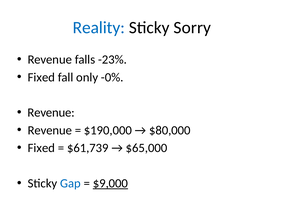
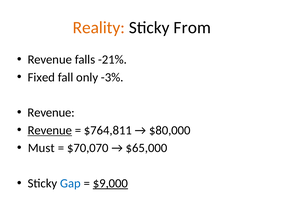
Reality colour: blue -> orange
Sorry: Sorry -> From
-23%: -23% -> -21%
-0%: -0% -> -3%
Revenue at (50, 130) underline: none -> present
$190,000: $190,000 -> $764,811
Fixed at (41, 148): Fixed -> Must
$61,739: $61,739 -> $70,070
